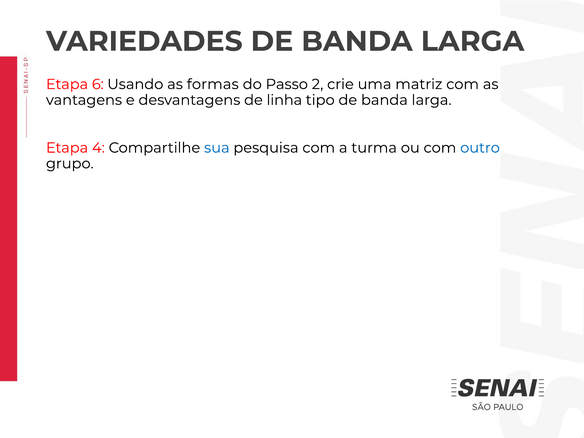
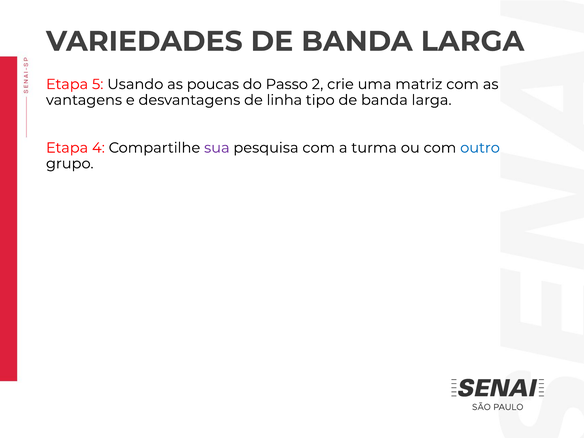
6: 6 -> 5
formas: formas -> poucas
sua colour: blue -> purple
